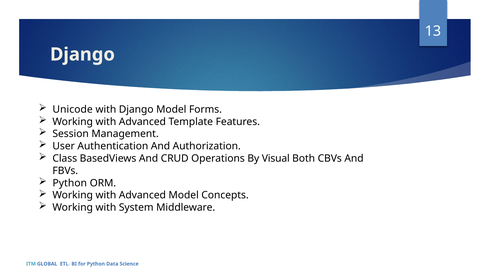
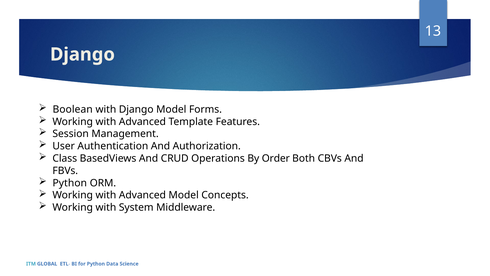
Unicode: Unicode -> Boolean
Visual: Visual -> Order
